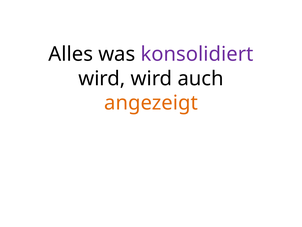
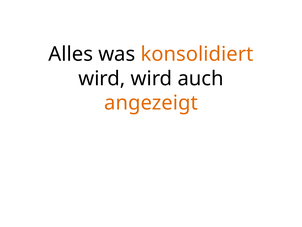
konsolidiert colour: purple -> orange
